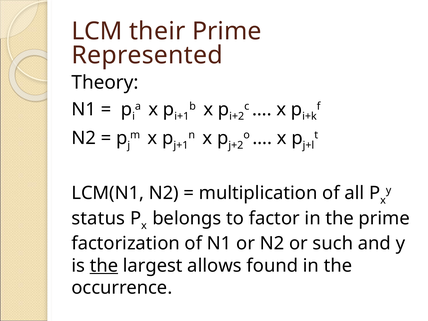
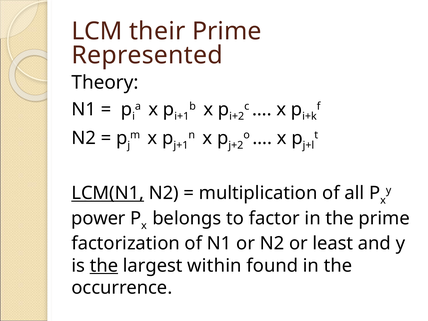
LCM(N1 underline: none -> present
status: status -> power
such: such -> least
allows: allows -> within
